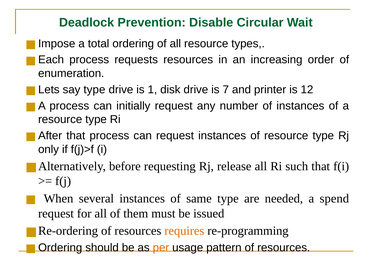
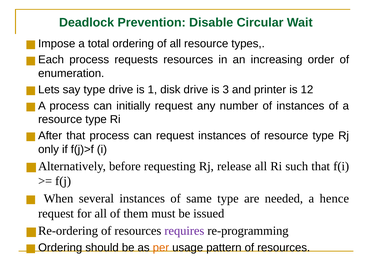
7: 7 -> 3
spend: spend -> hence
requires colour: orange -> purple
